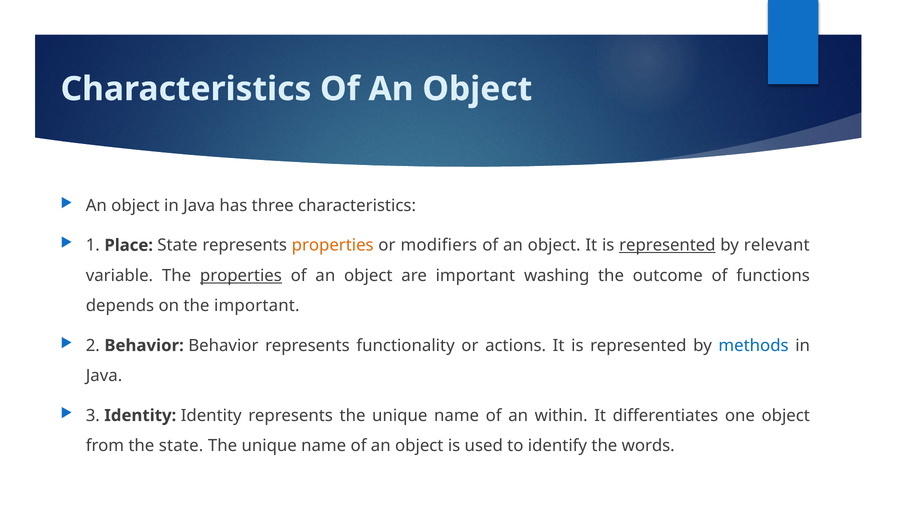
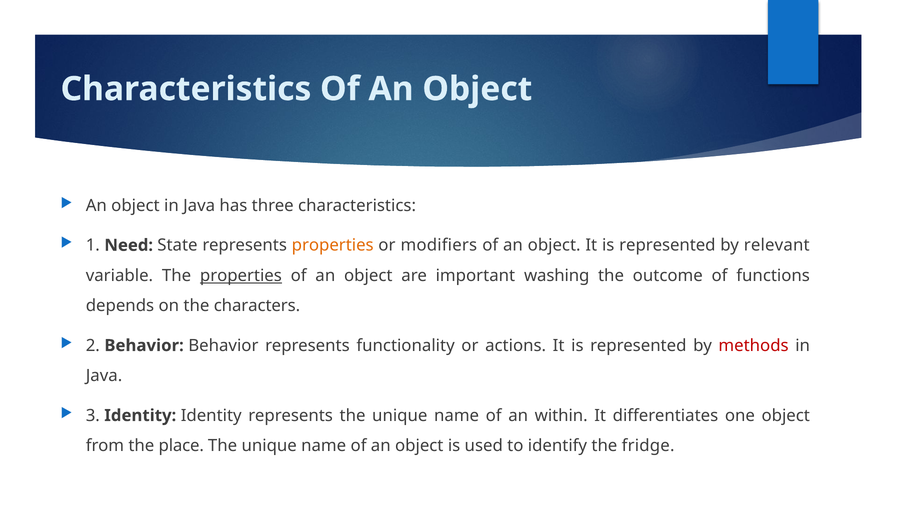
Place: Place -> Need
represented at (667, 245) underline: present -> none
the important: important -> characters
methods colour: blue -> red
the state: state -> place
words: words -> fridge
